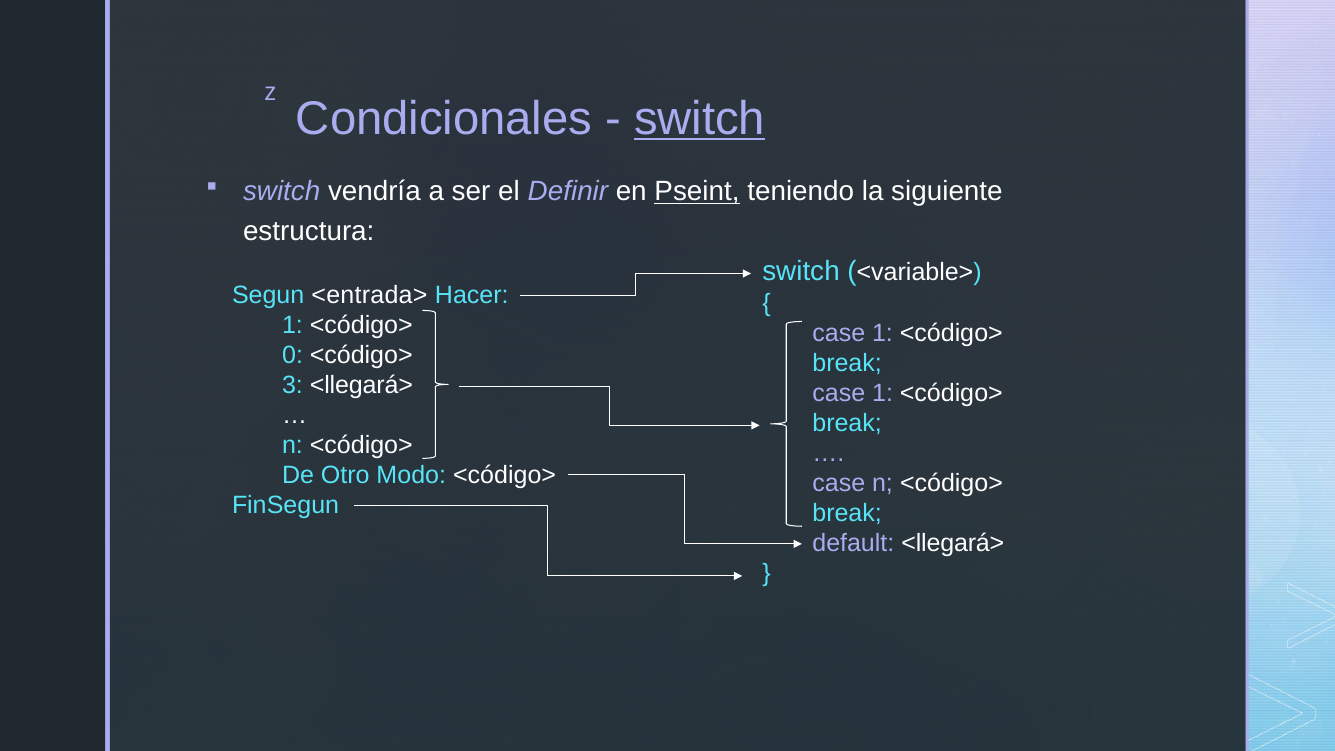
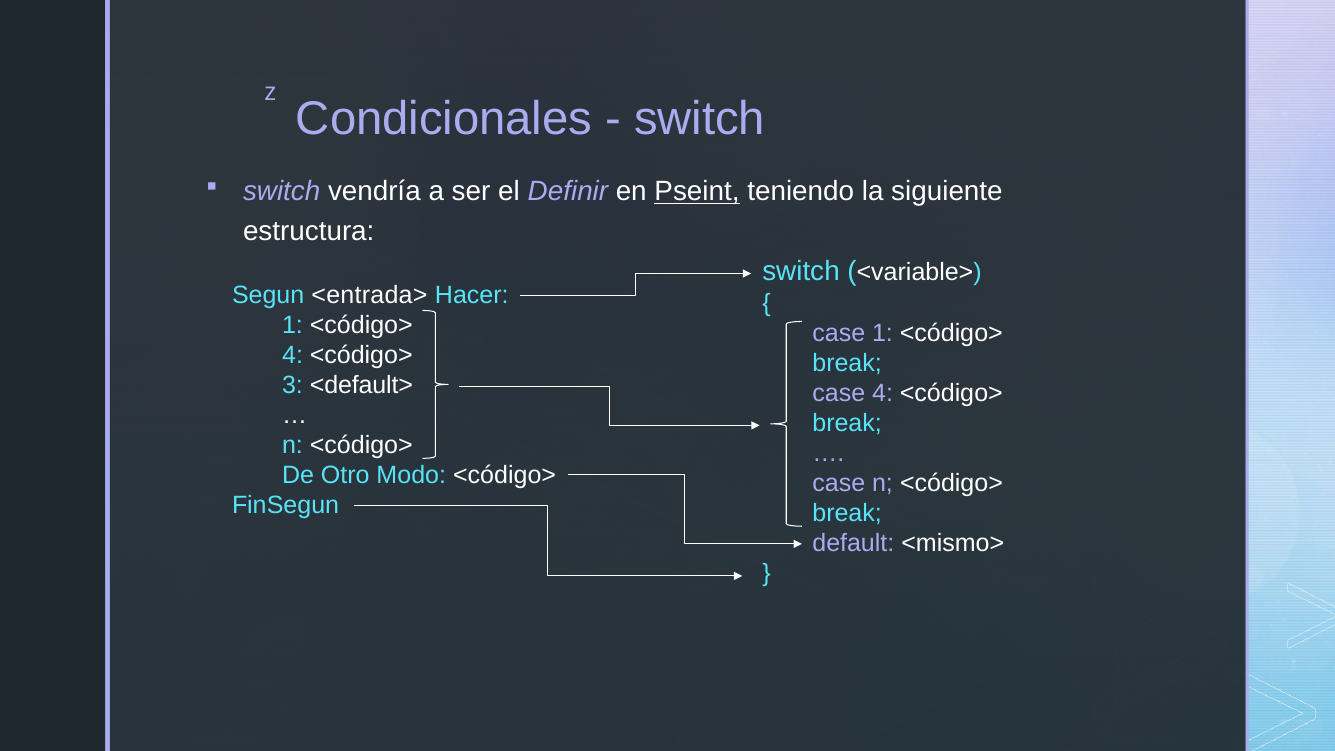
switch at (700, 119) underline: present -> none
0 at (293, 355): 0 -> 4
3 <llegará>: <llegará> -> <default>
1 at (883, 393): 1 -> 4
default <llegará>: <llegará> -> <mismo>
